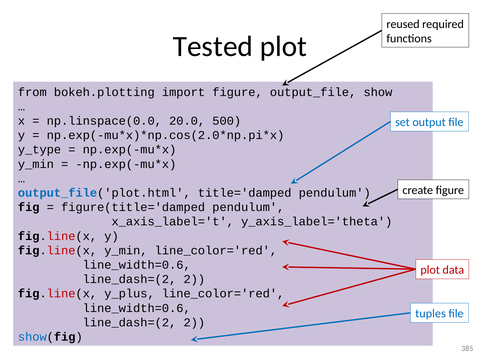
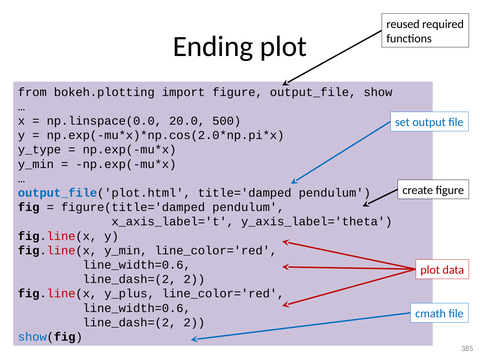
Tested: Tested -> Ending
tuples: tuples -> cmath
